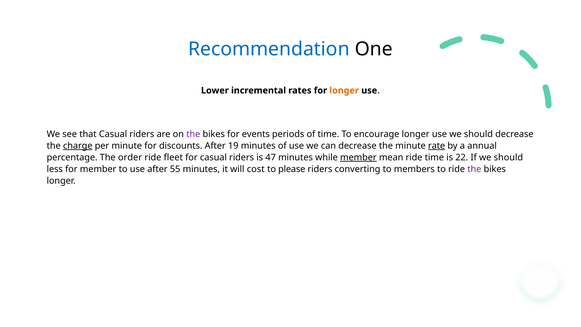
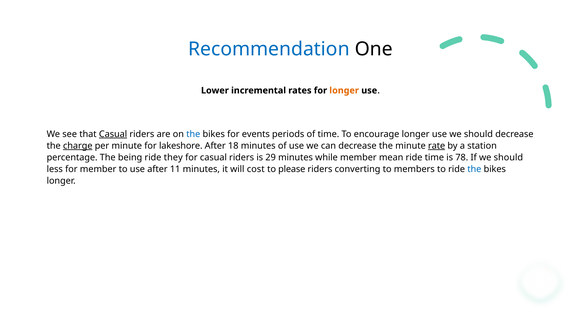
Casual at (113, 134) underline: none -> present
the at (193, 134) colour: purple -> blue
discounts: discounts -> lakeshore
19: 19 -> 18
annual: annual -> station
order: order -> being
fleet: fleet -> they
47: 47 -> 29
member at (358, 157) underline: present -> none
22: 22 -> 78
55: 55 -> 11
the at (474, 169) colour: purple -> blue
